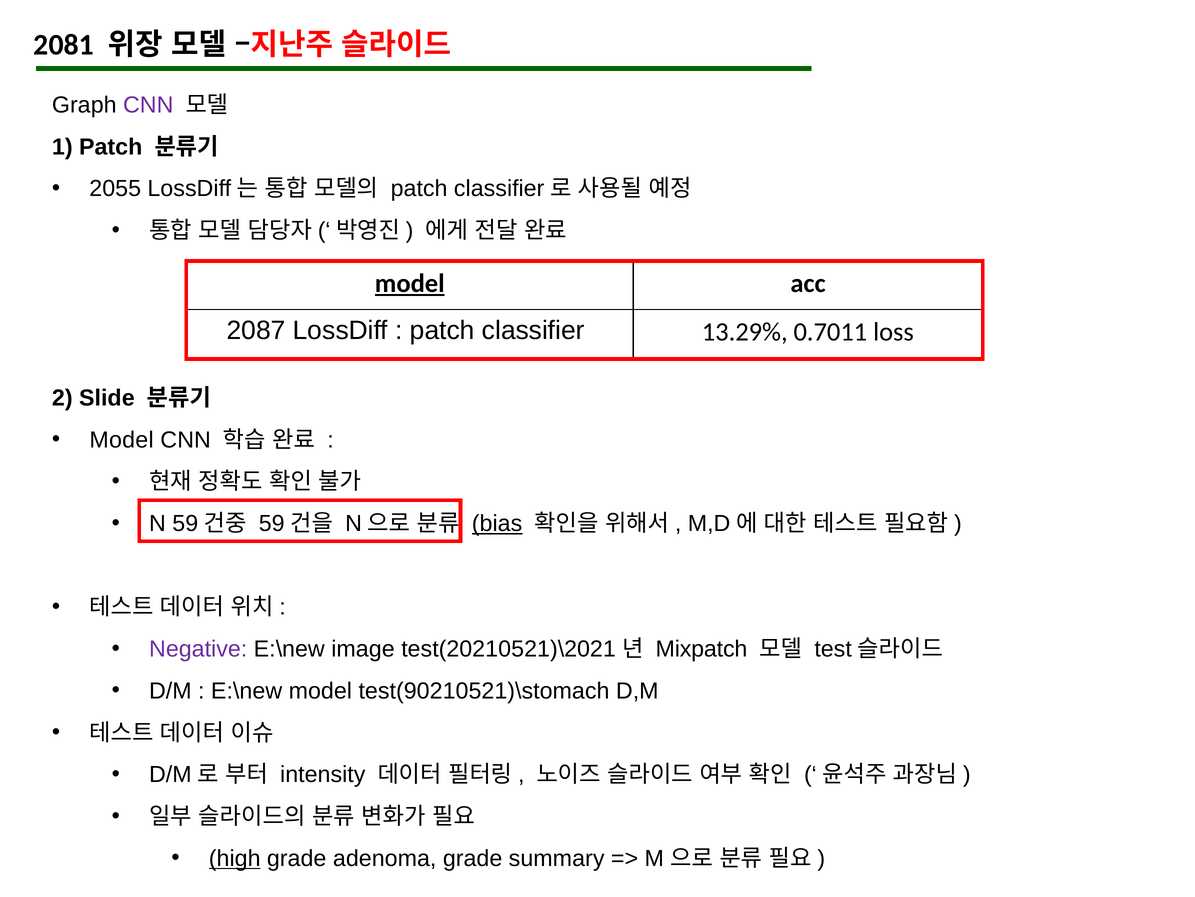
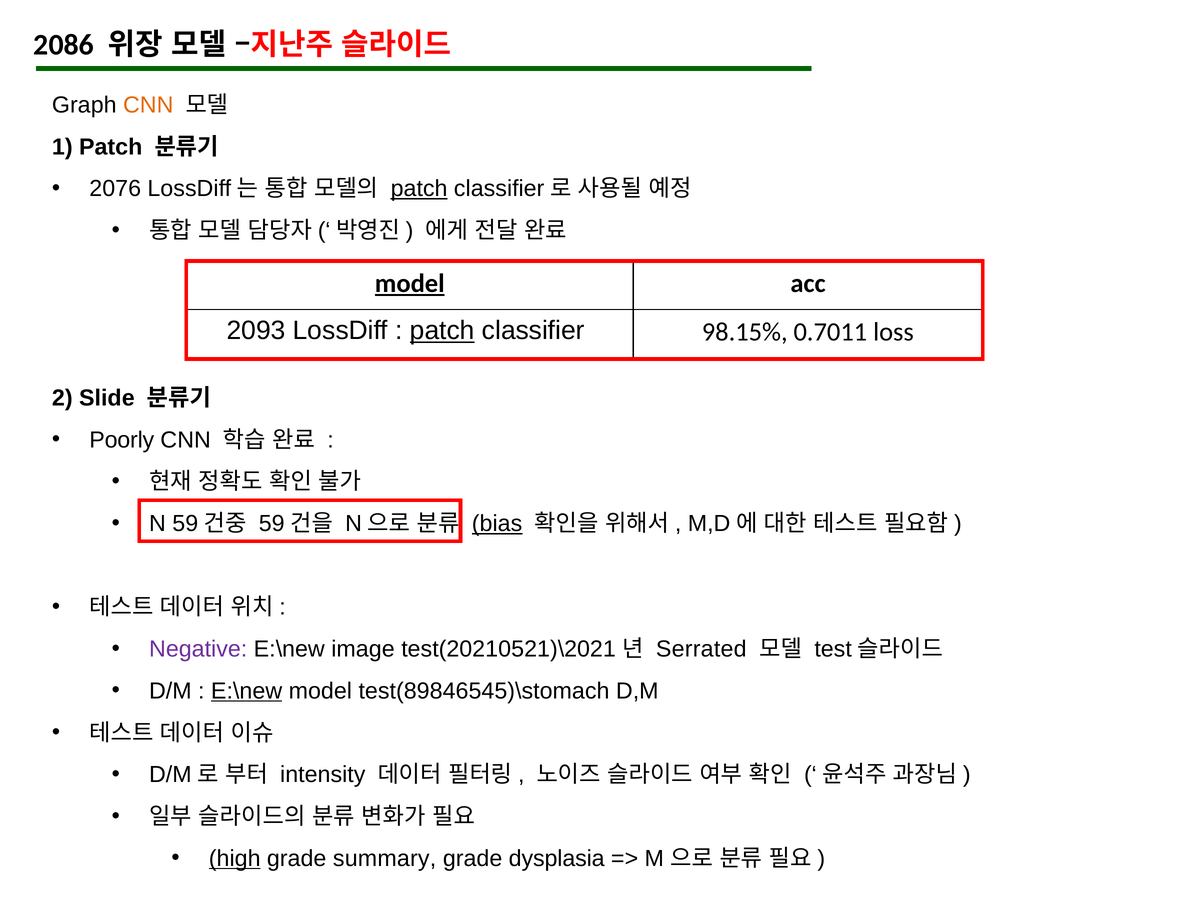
2081: 2081 -> 2086
CNN at (148, 105) colour: purple -> orange
2055: 2055 -> 2076
patch at (419, 189) underline: none -> present
2087: 2087 -> 2093
patch at (442, 330) underline: none -> present
13.29%: 13.29% -> 98.15%
Model at (122, 440): Model -> Poorly
Mixpatch: Mixpatch -> Serrated
E:\new at (247, 690) underline: none -> present
test(90210521)\stomach: test(90210521)\stomach -> test(89846545)\stomach
adenoma: adenoma -> summary
summary: summary -> dysplasia
